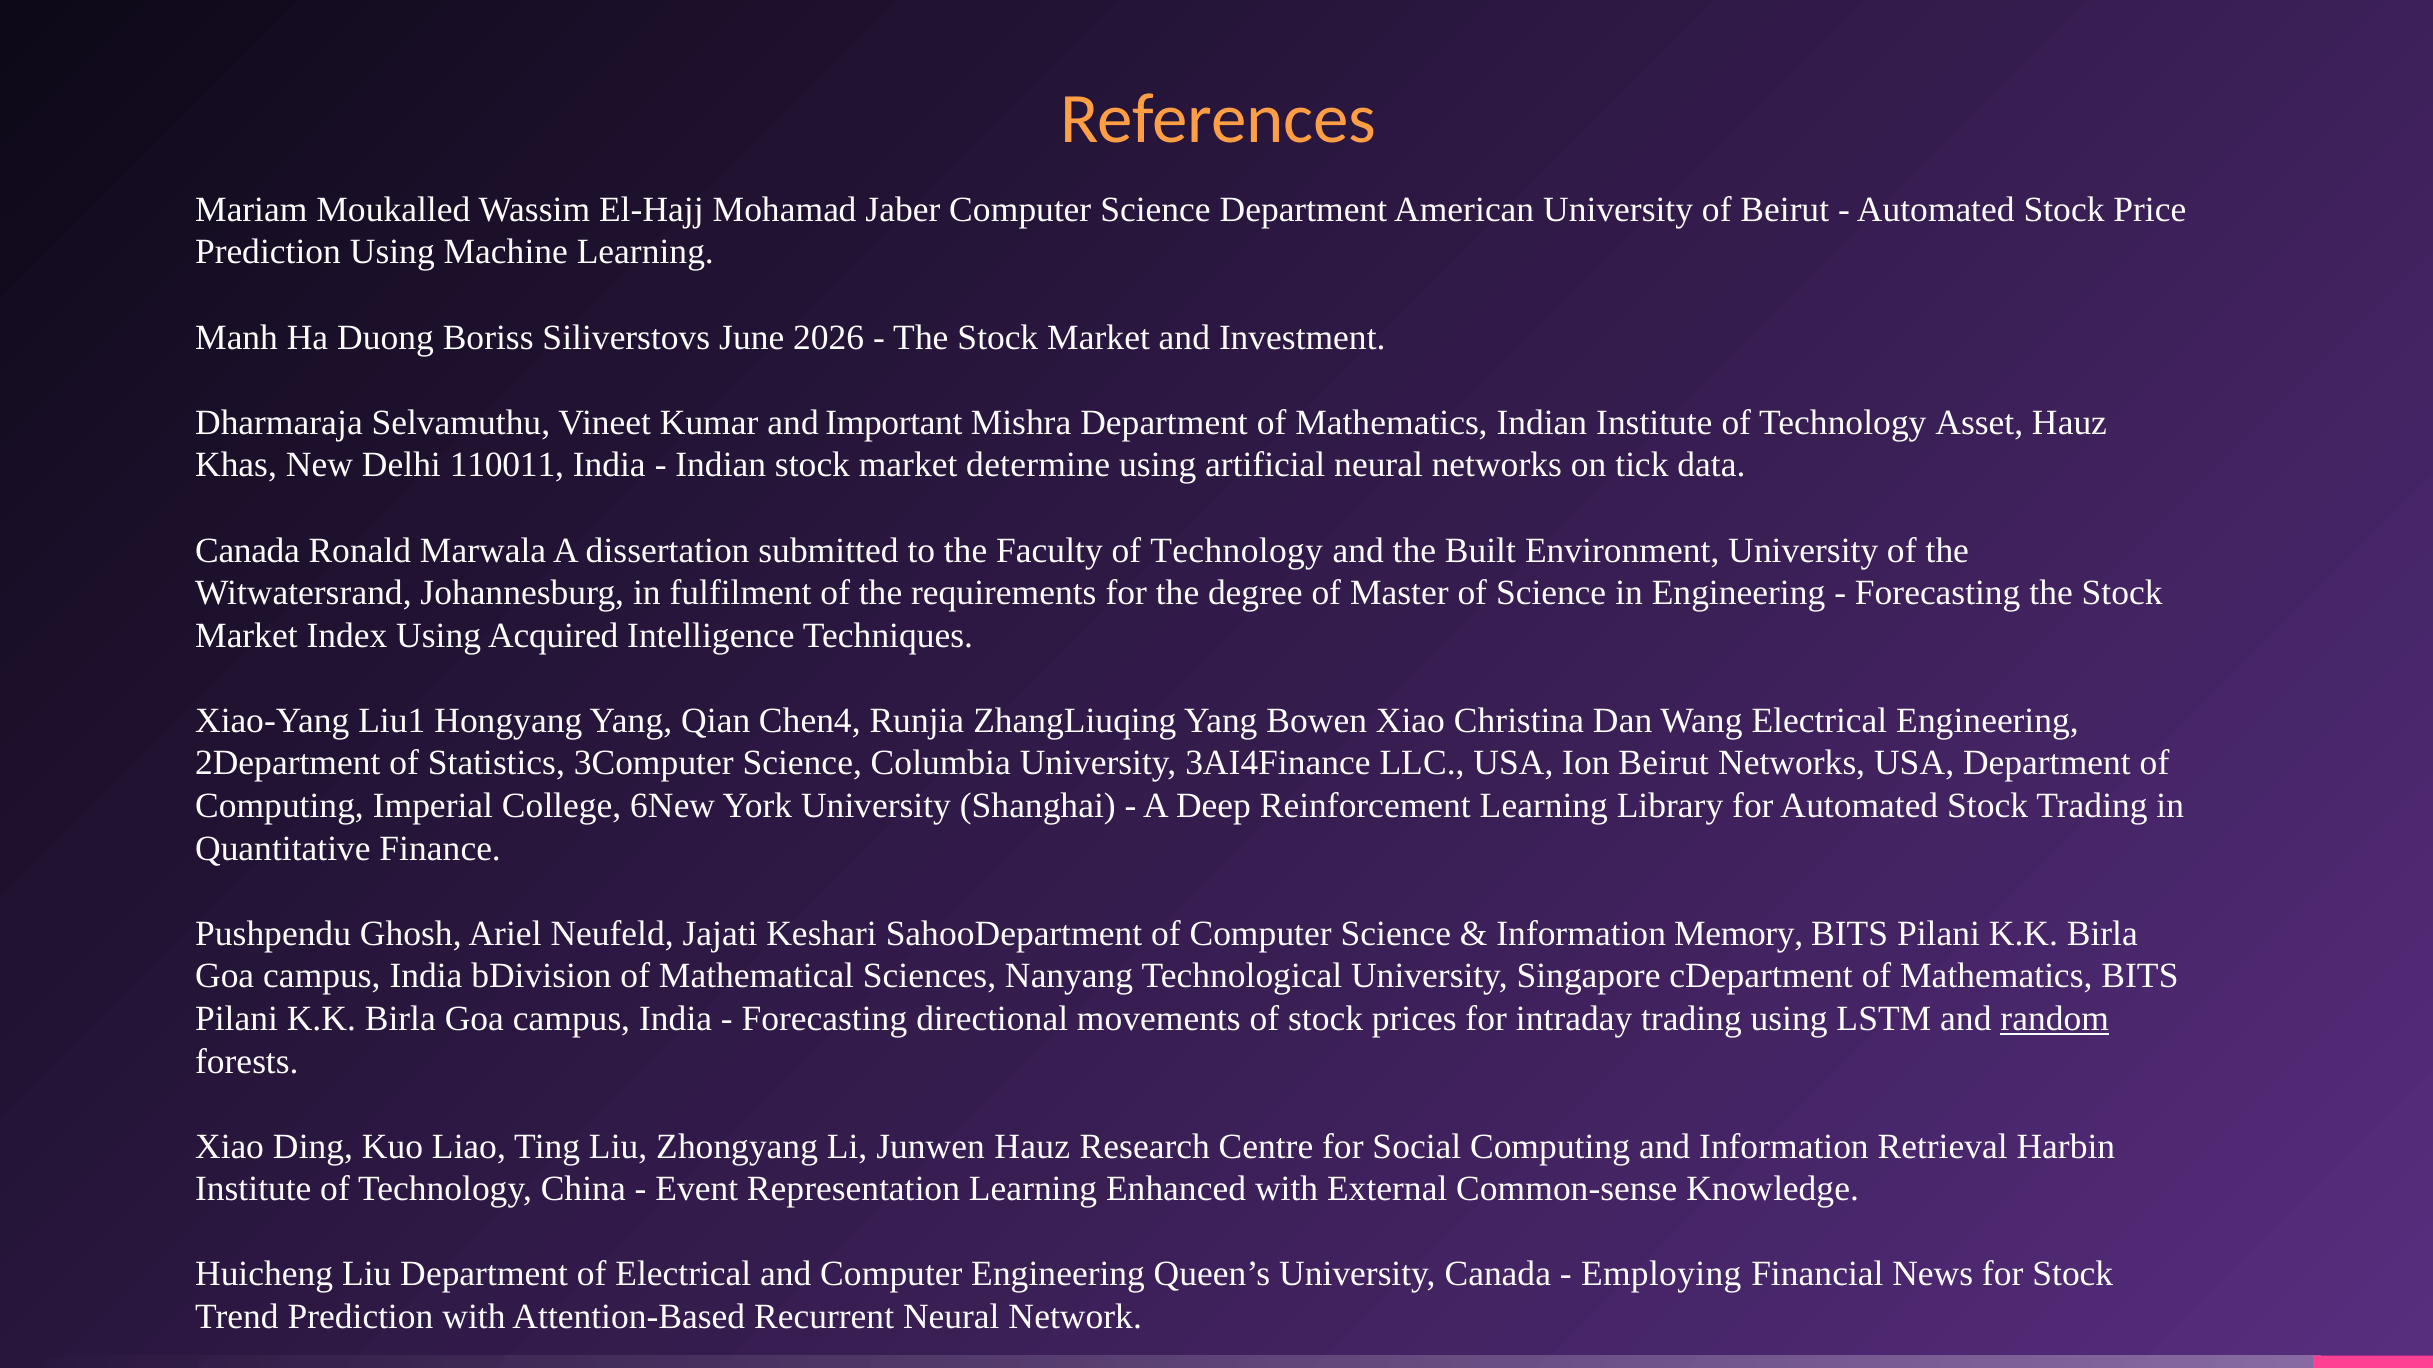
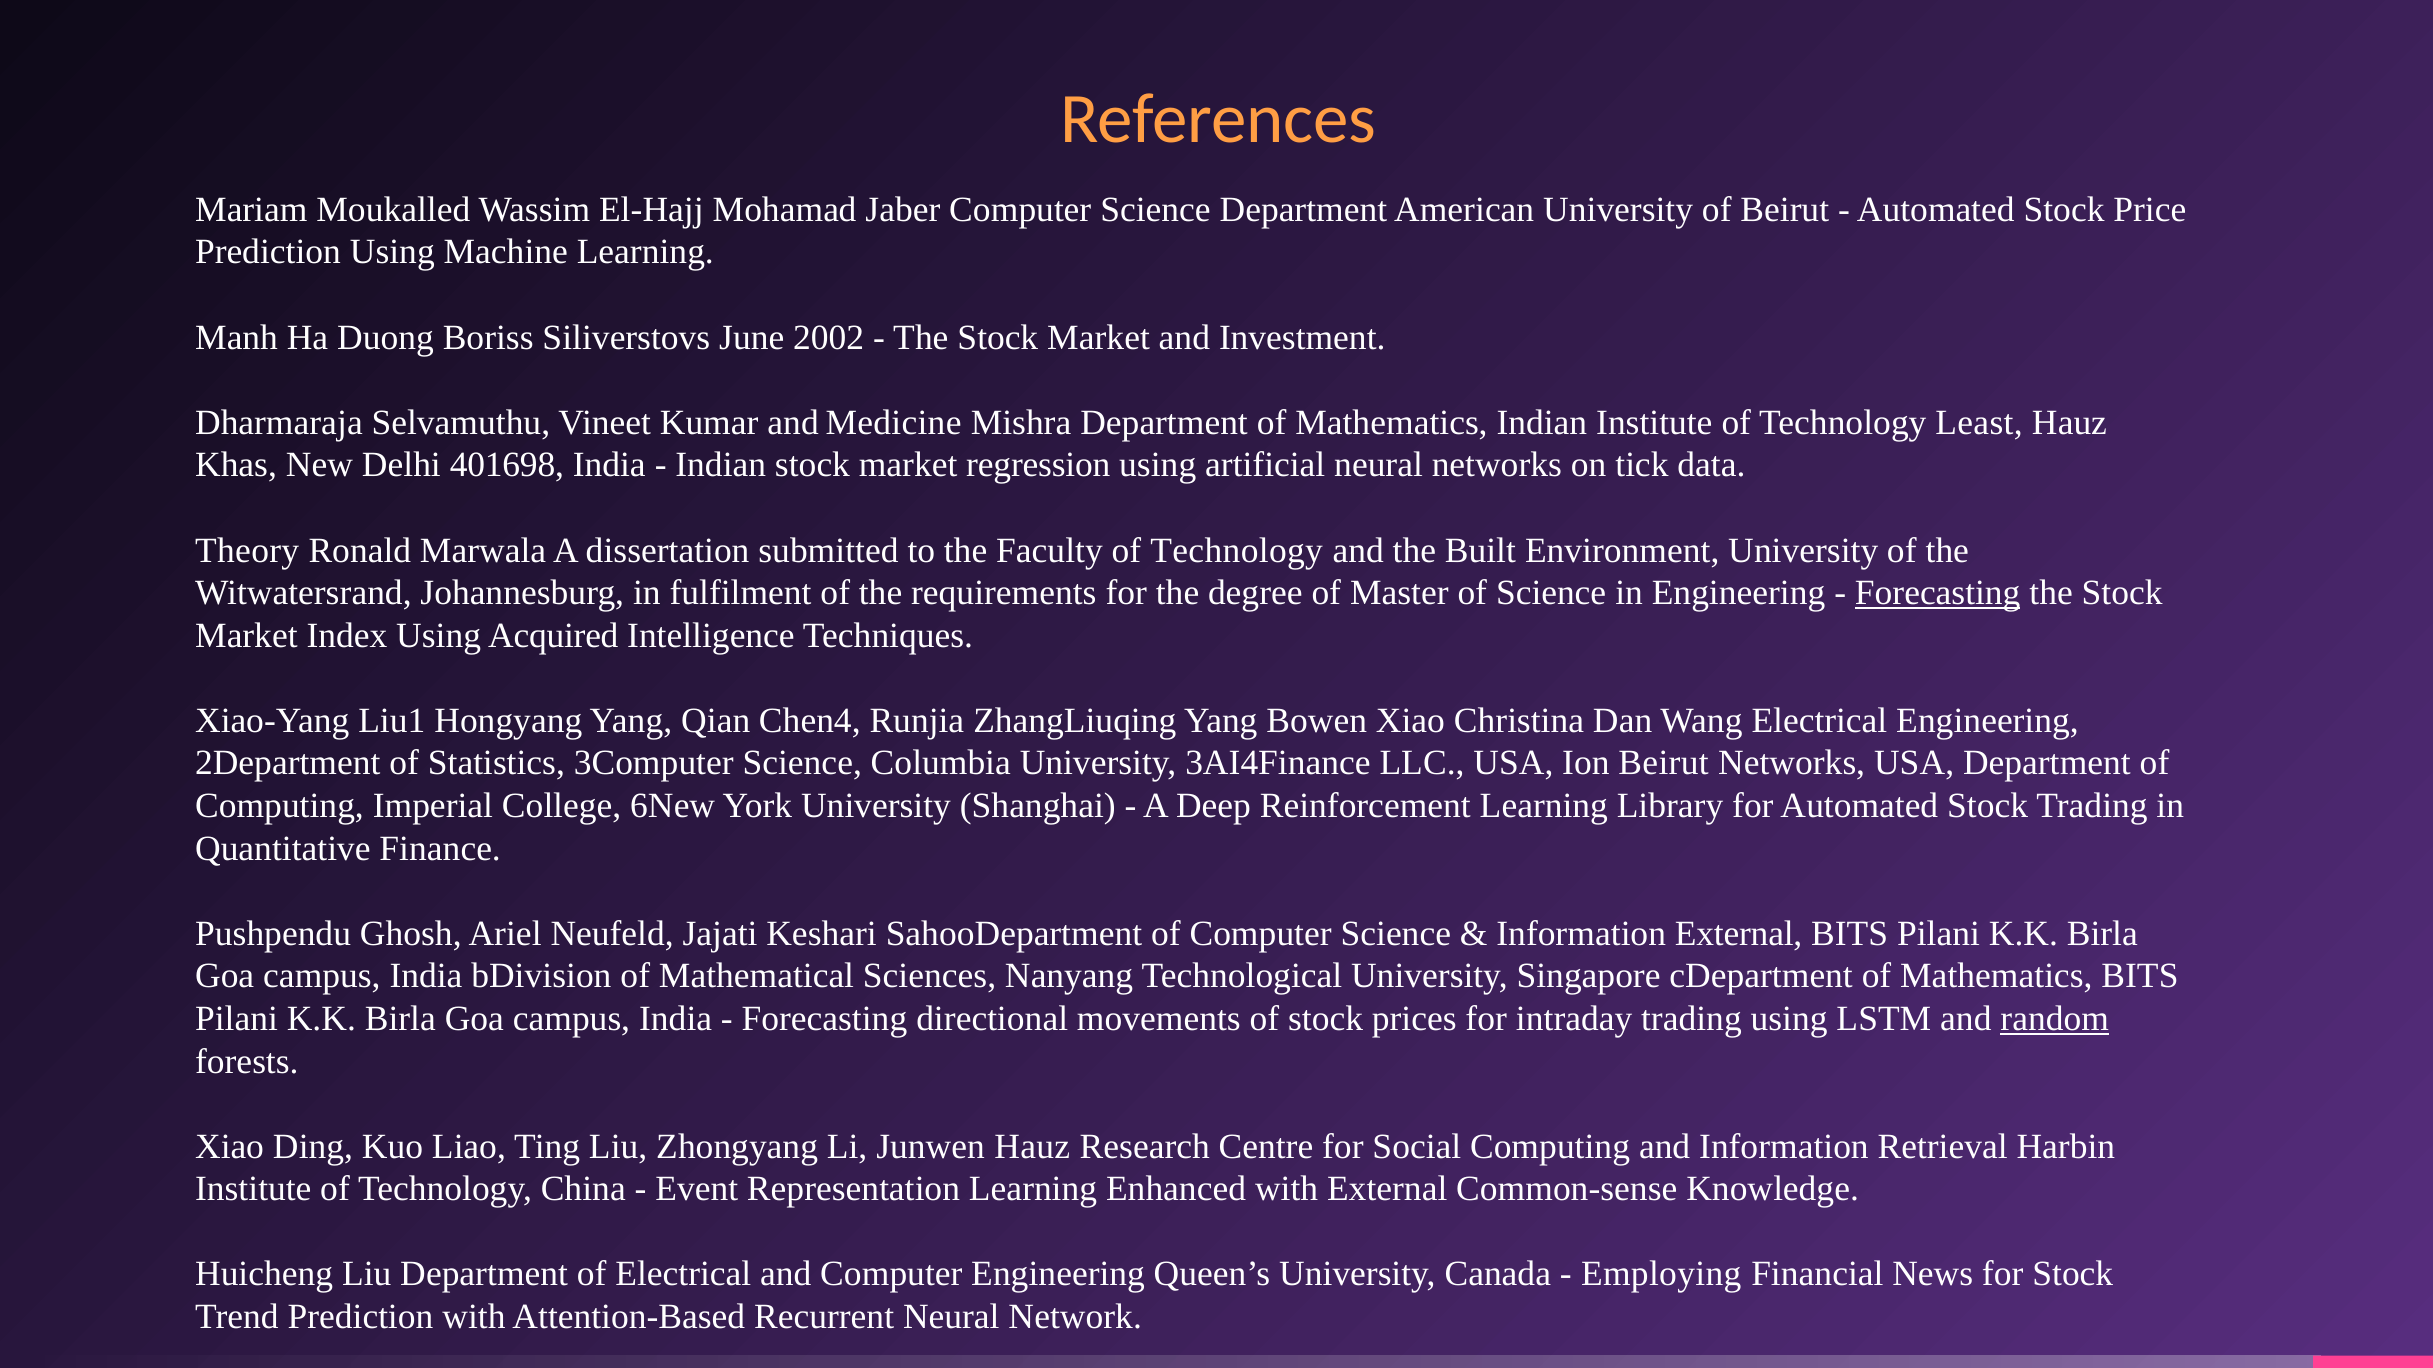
2026: 2026 -> 2002
Important: Important -> Medicine
Asset: Asset -> Least
110011: 110011 -> 401698
determine: determine -> regression
Canada at (248, 551): Canada -> Theory
Forecasting at (1938, 593) underline: none -> present
Information Memory: Memory -> External
